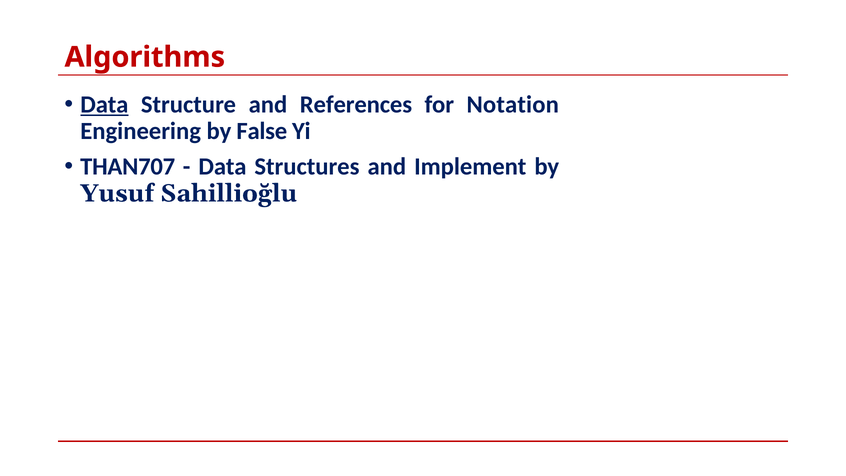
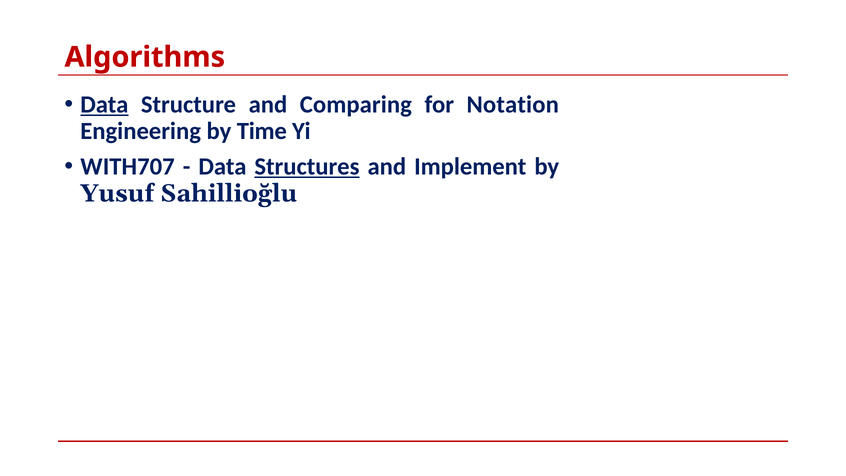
References: References -> Comparing
False: False -> Time
THAN707: THAN707 -> WITH707
Structures underline: none -> present
